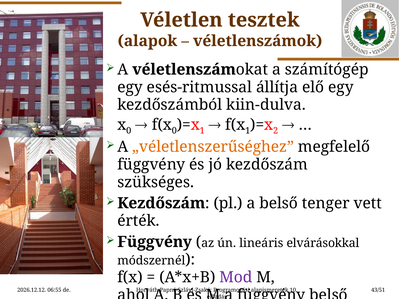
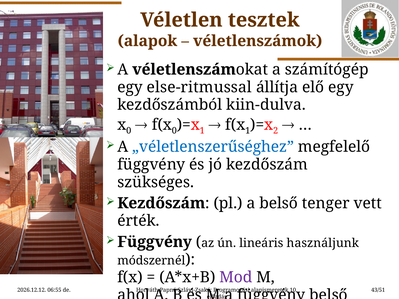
esés-ritmussal: esés-ritmussal -> else-ritmussal
„véletlenszerűséghez colour: orange -> blue
elvárásokkal: elvárásokkal -> használjunk
